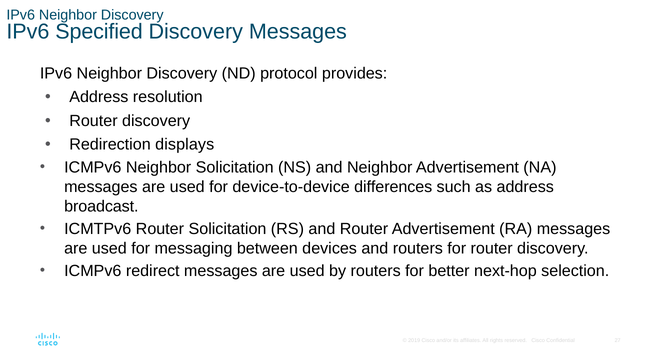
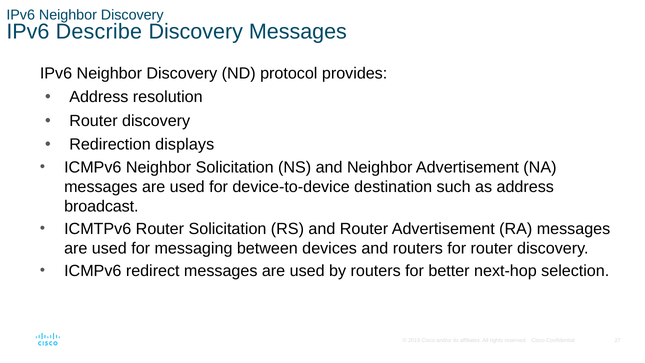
Specified: Specified -> Describe
differences: differences -> destination
